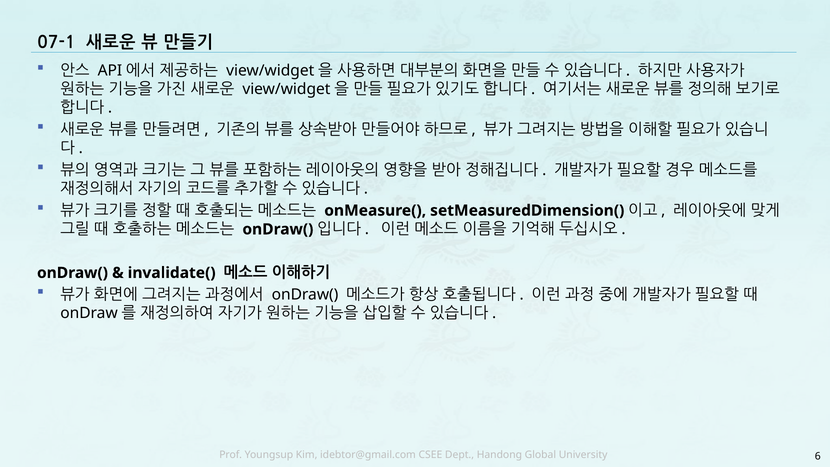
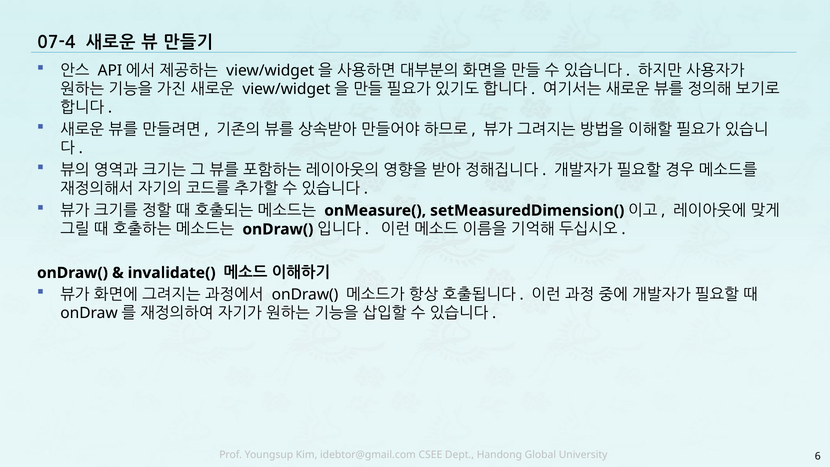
07-1: 07-1 -> 07-4
